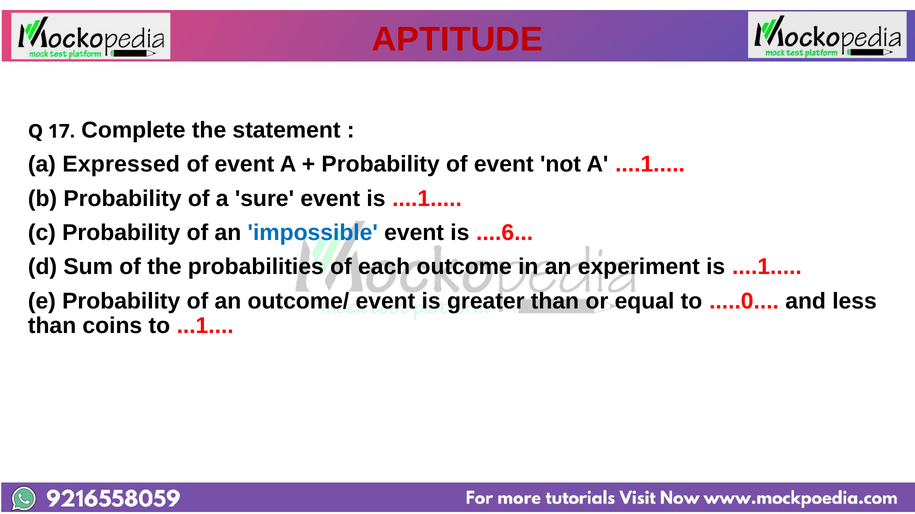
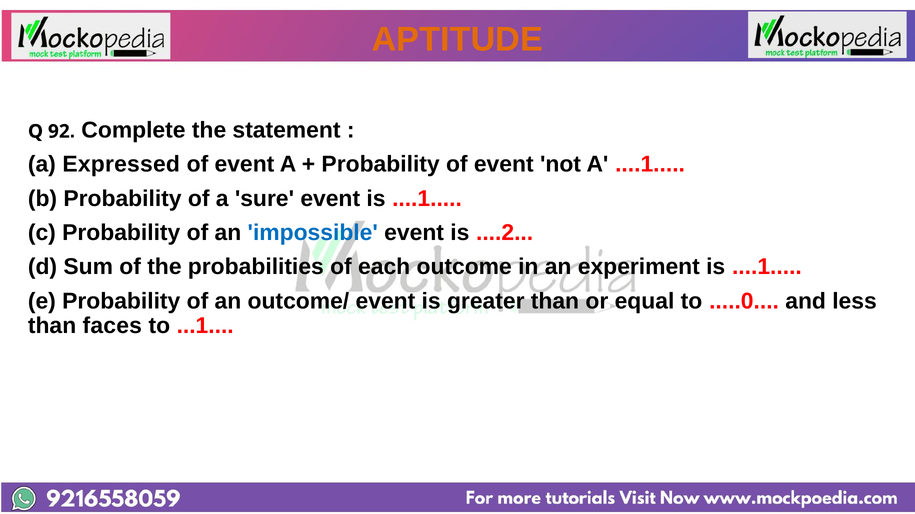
APTITUDE colour: red -> orange
17: 17 -> 92
....6: ....6 -> ....2
coins: coins -> faces
